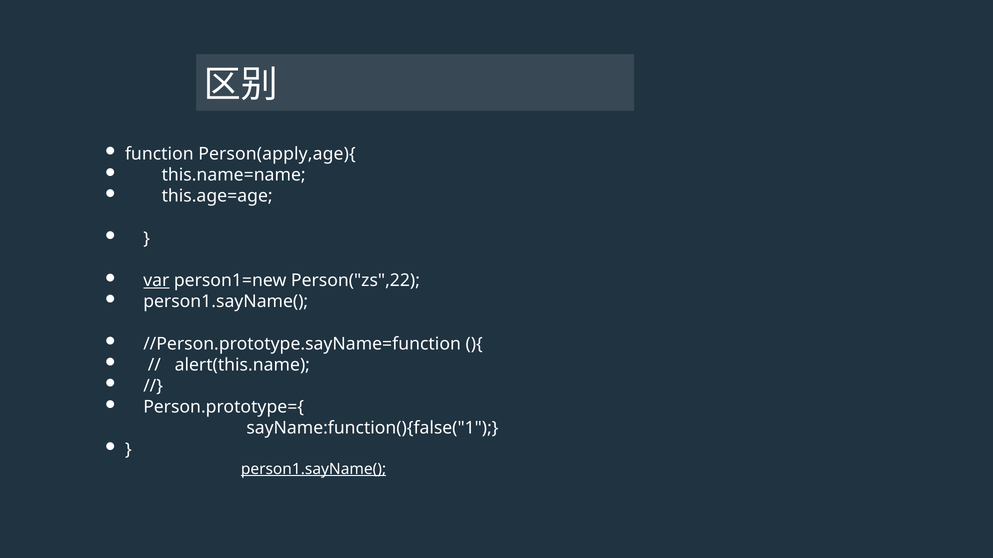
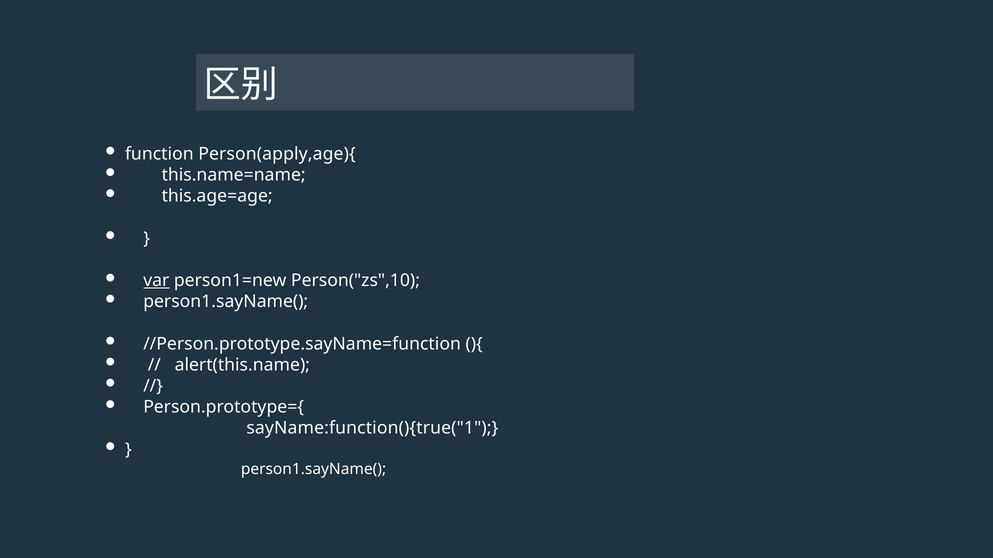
Person("zs",22: Person("zs",22 -> Person("zs",10
sayName:function(){false("1: sayName:function(){false("1 -> sayName:function(){true("1
person1.sayName( at (314, 469) underline: present -> none
